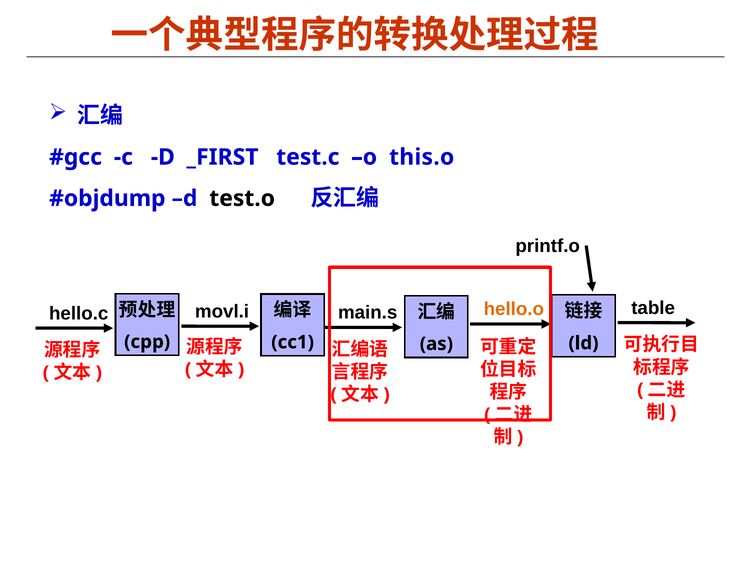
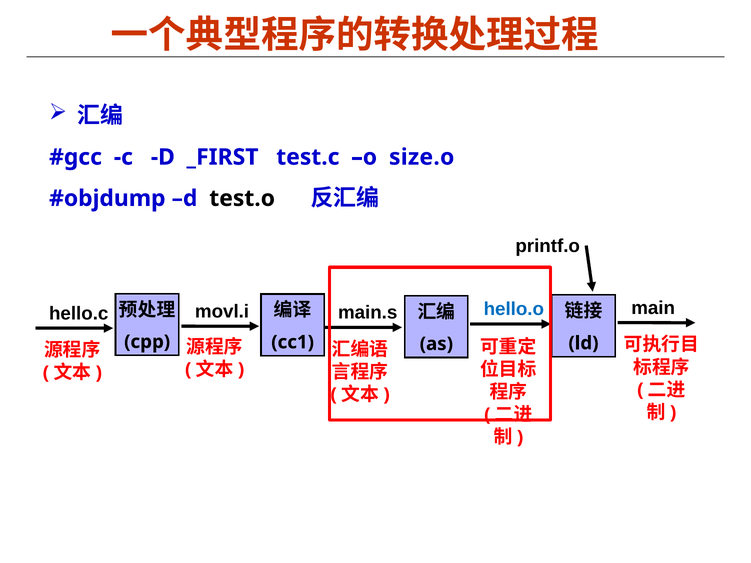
this.o: this.o -> size.o
table: table -> main
hello.o colour: orange -> blue
